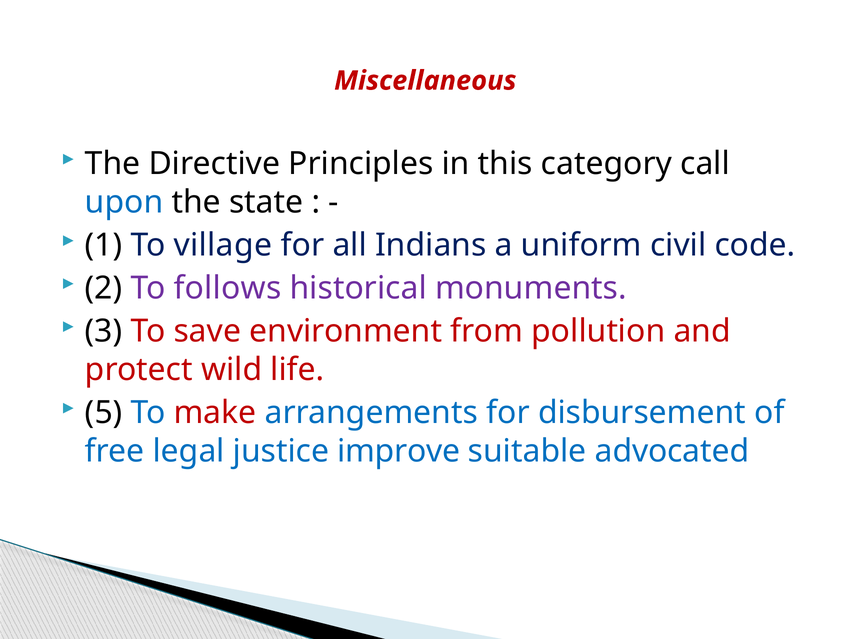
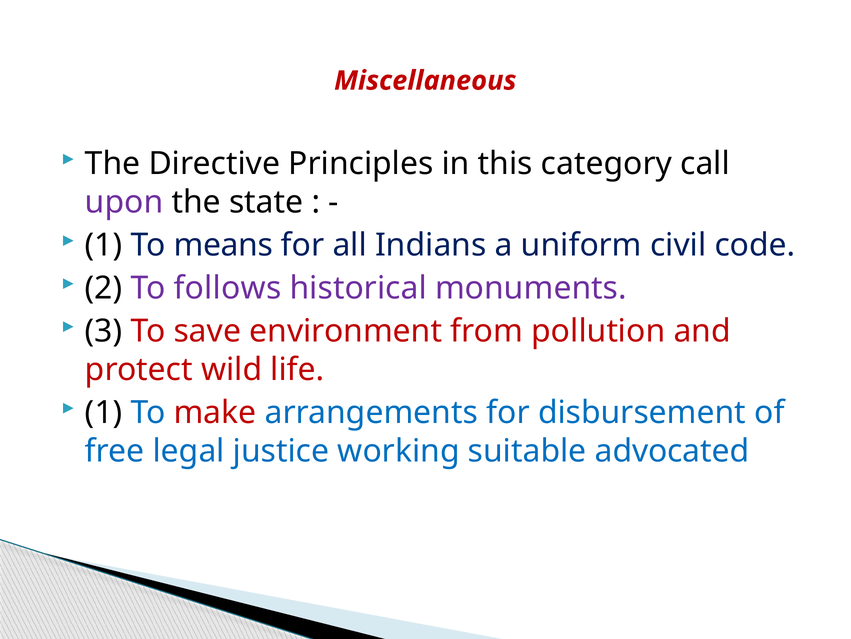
upon colour: blue -> purple
village: village -> means
5 at (104, 412): 5 -> 1
improve: improve -> working
